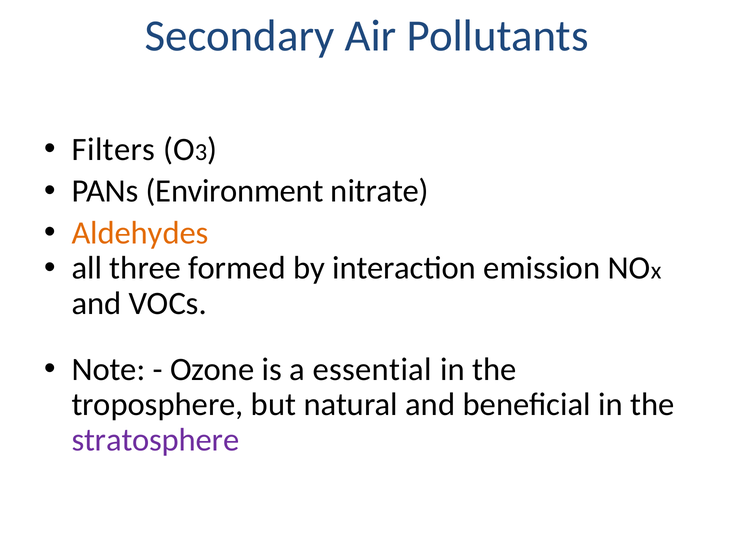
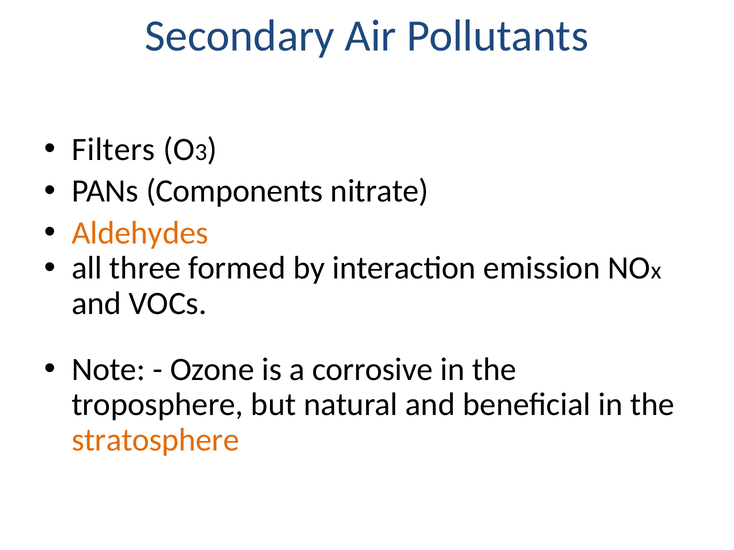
Environment: Environment -> Components
essential: essential -> corrosive
stratosphere colour: purple -> orange
